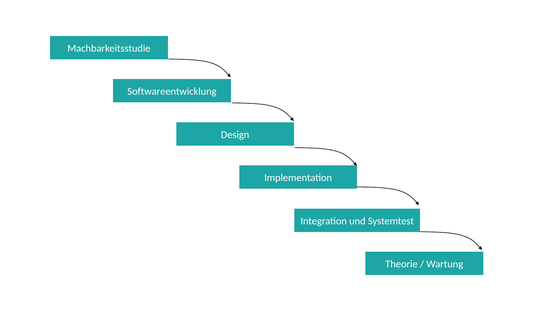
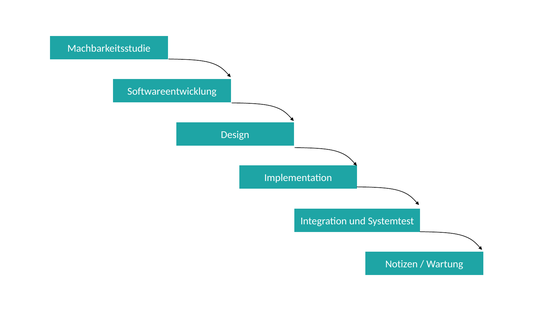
Theorie: Theorie -> Notizen
